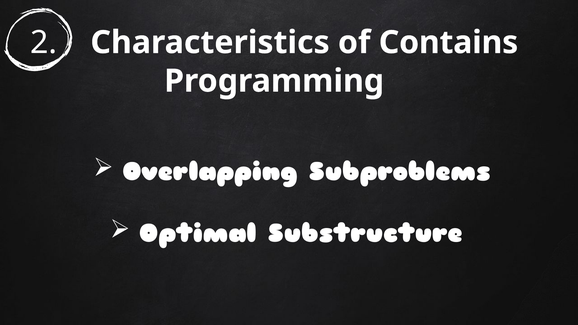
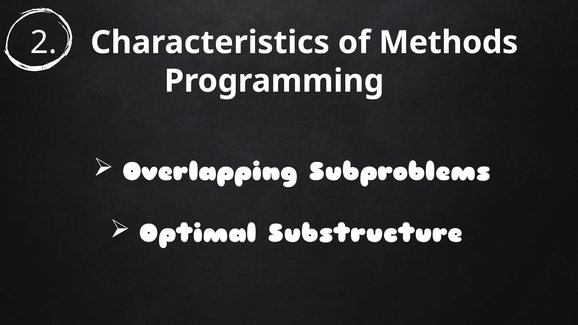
Contains: Contains -> Methods
